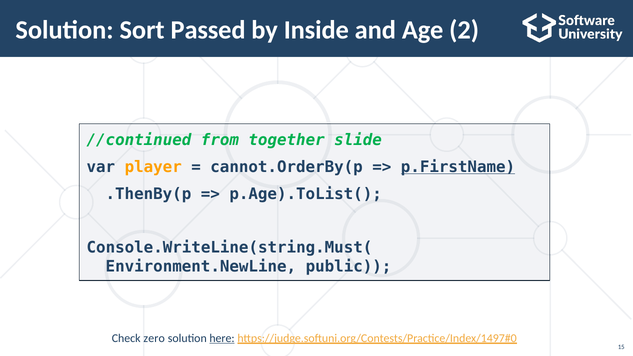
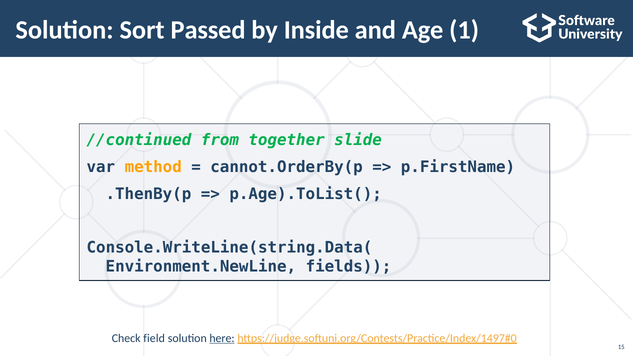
2: 2 -> 1
player: player -> method
p.FirstName underline: present -> none
Console.WriteLine(string.Must(: Console.WriteLine(string.Must( -> Console.WriteLine(string.Data(
public: public -> fields
zero: zero -> field
